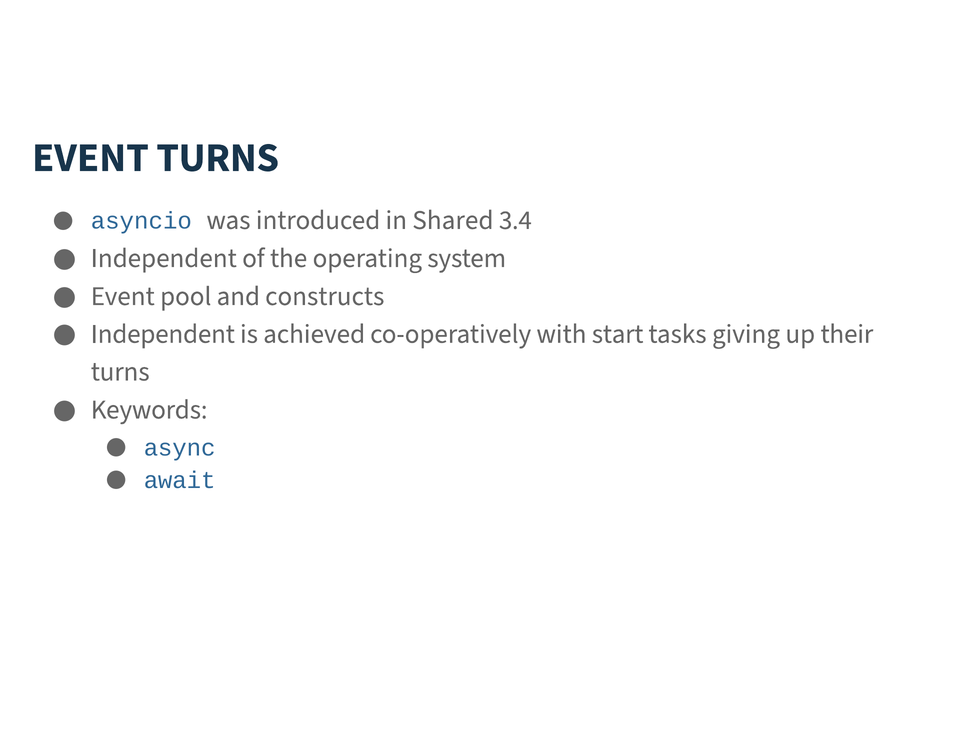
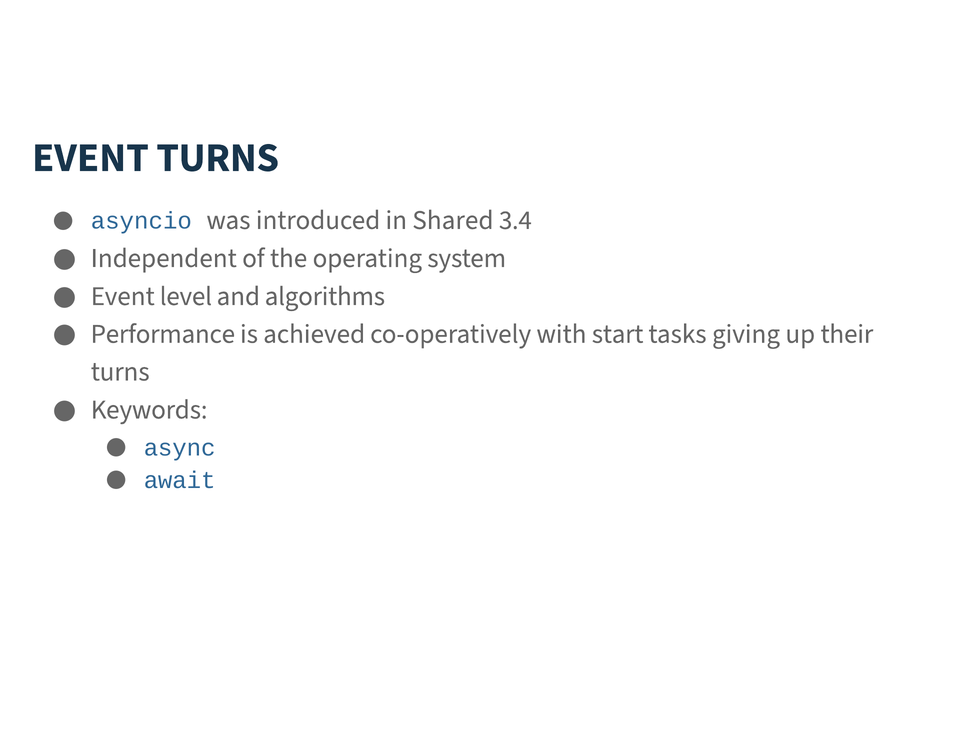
pool: pool -> level
constructs: constructs -> algorithms
Independent at (163, 334): Independent -> Performance
